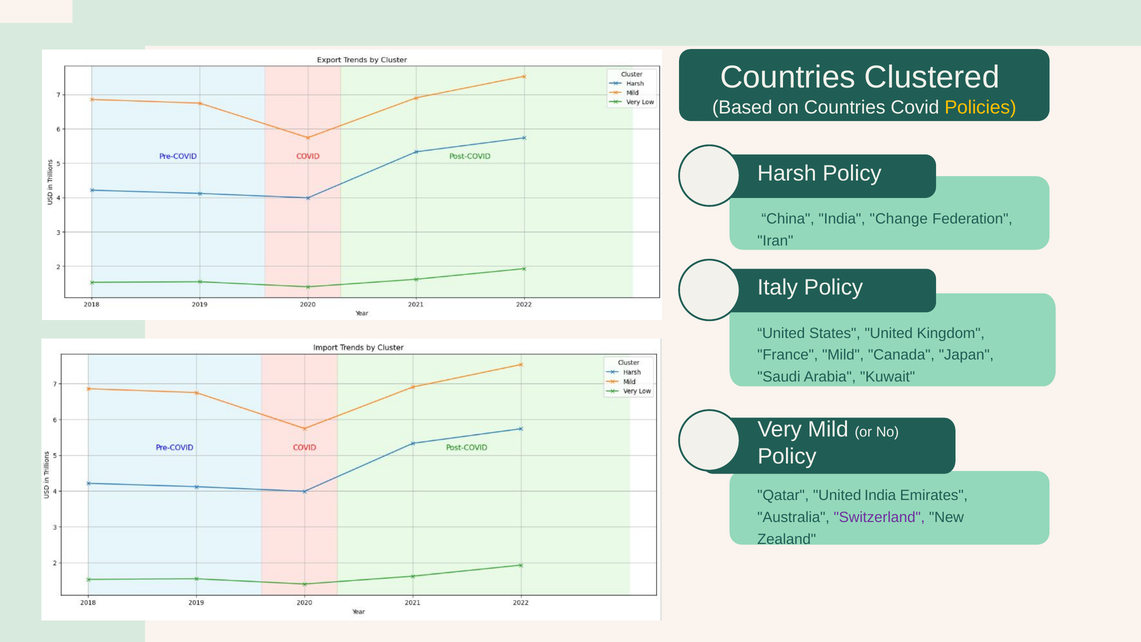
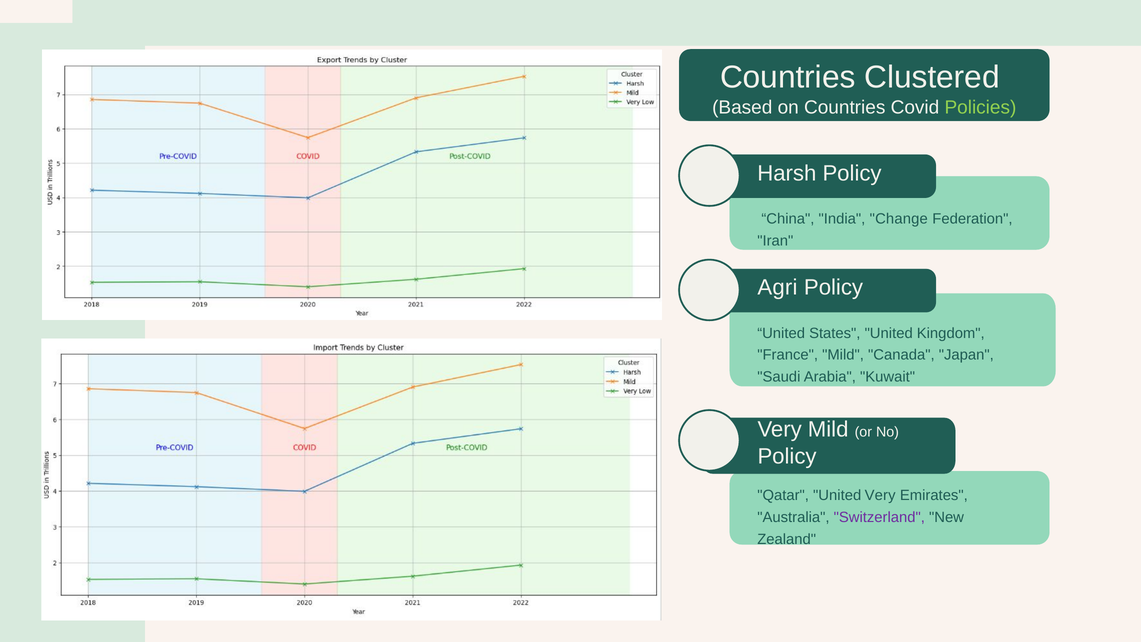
Policies colour: yellow -> light green
Italy: Italy -> Agri
United India: India -> Very
